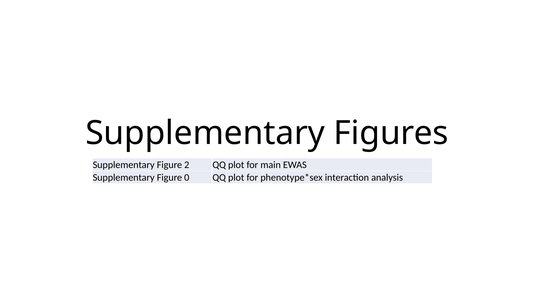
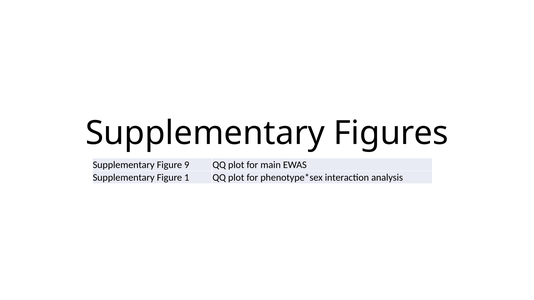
2: 2 -> 9
0: 0 -> 1
